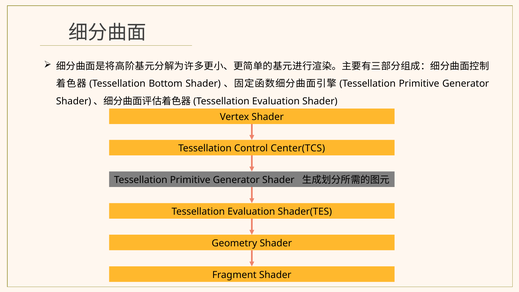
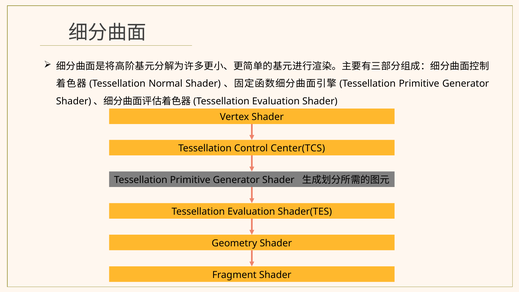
Bottom: Bottom -> Normal
